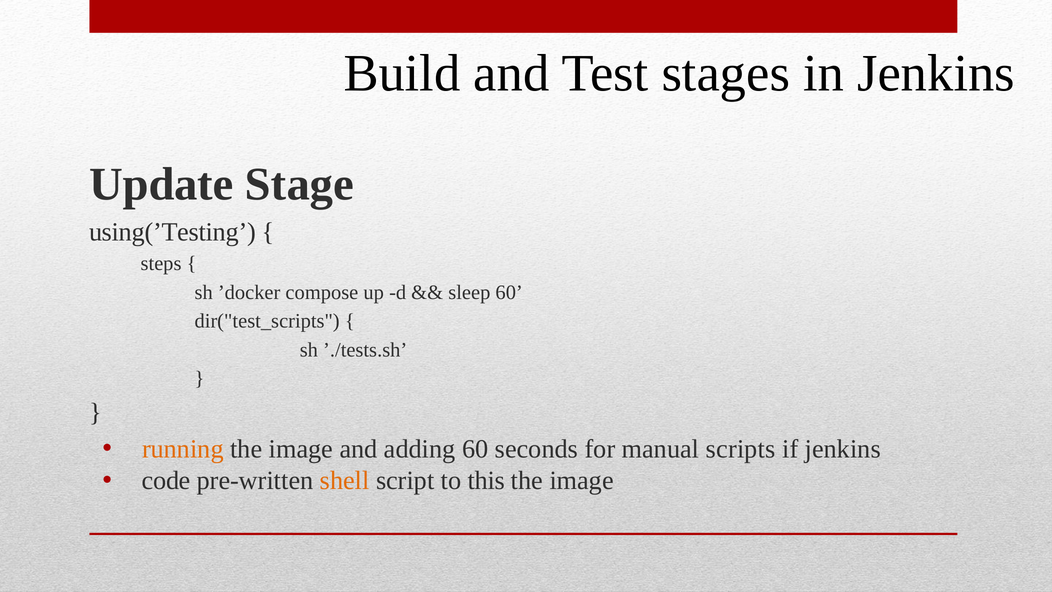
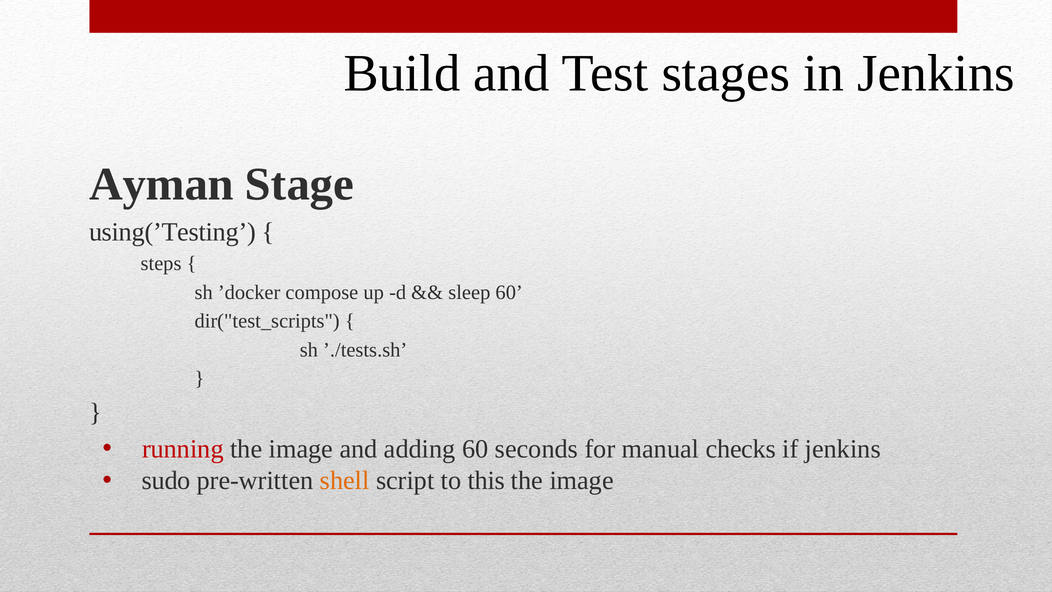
Update: Update -> Ayman
running colour: orange -> red
scripts: scripts -> checks
code: code -> sudo
